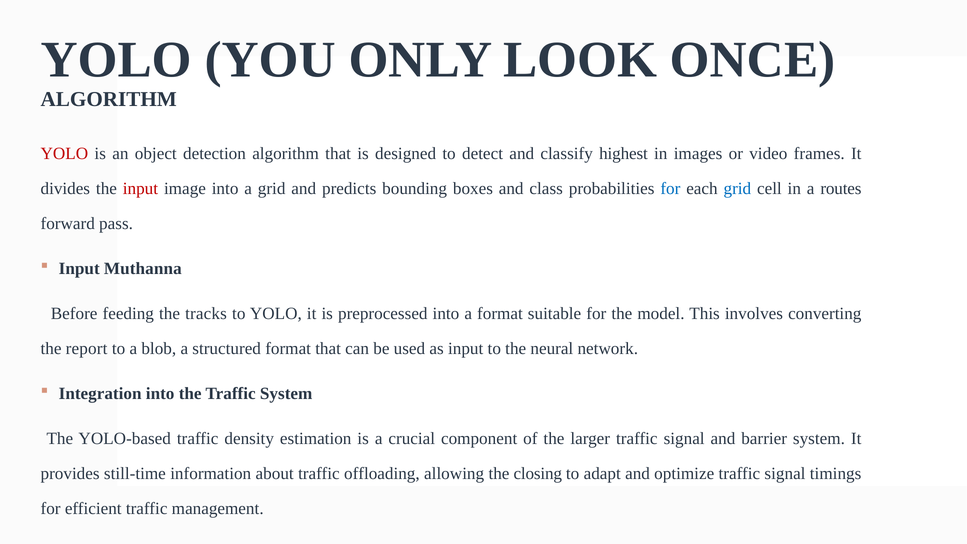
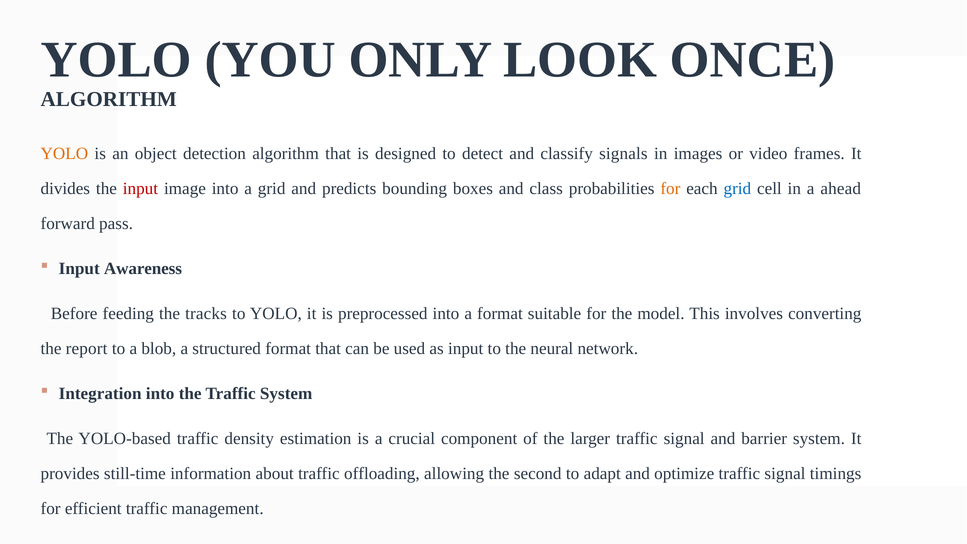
YOLO at (64, 154) colour: red -> orange
highest: highest -> signals
for at (670, 189) colour: blue -> orange
routes: routes -> ahead
Muthanna: Muthanna -> Awareness
closing: closing -> second
